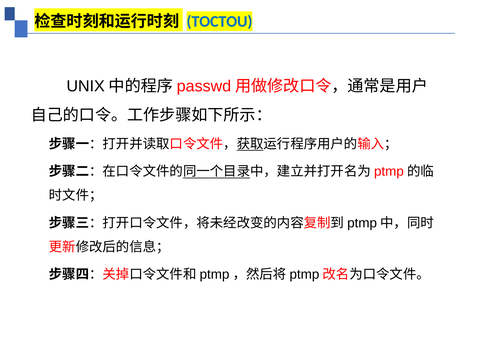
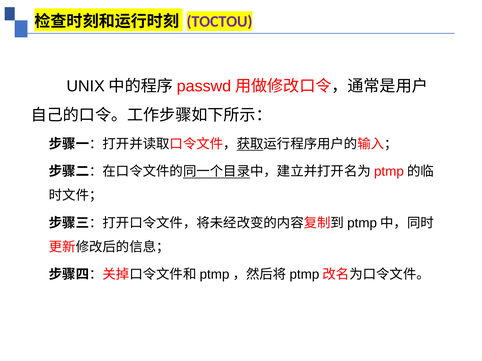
TOCTOU colour: blue -> purple
